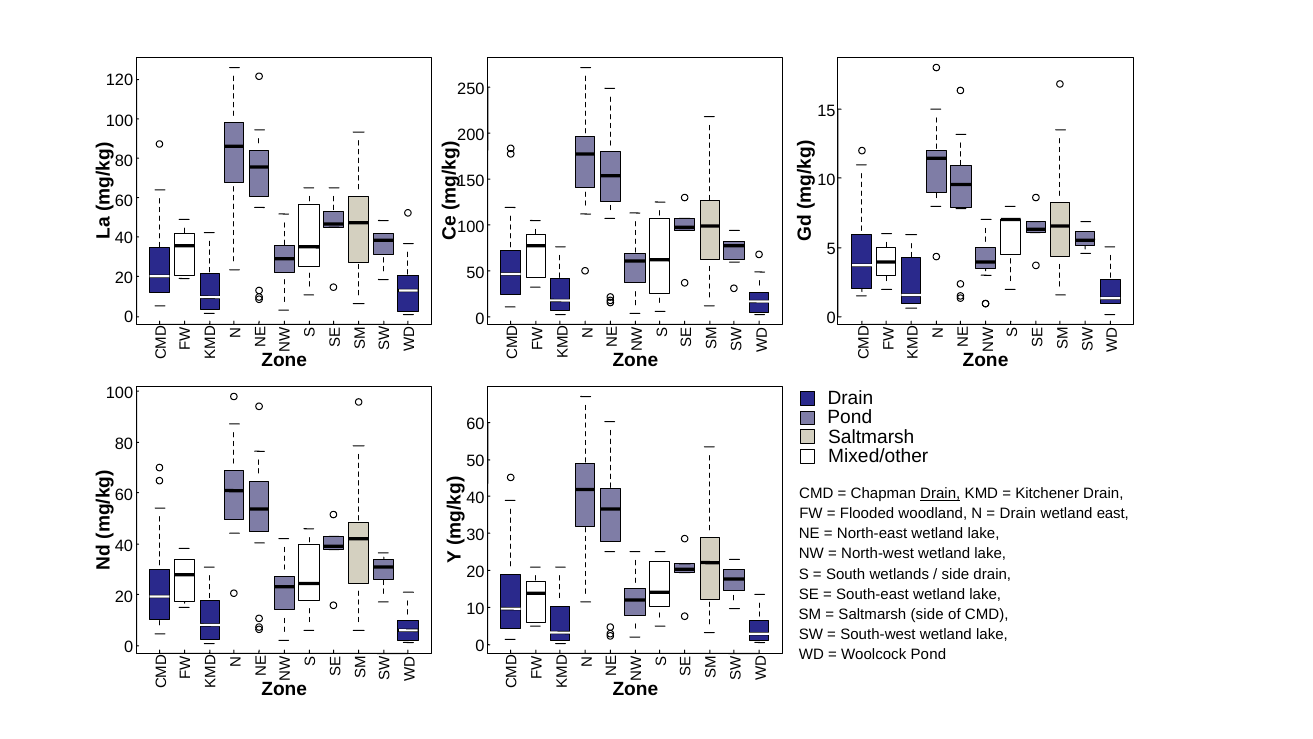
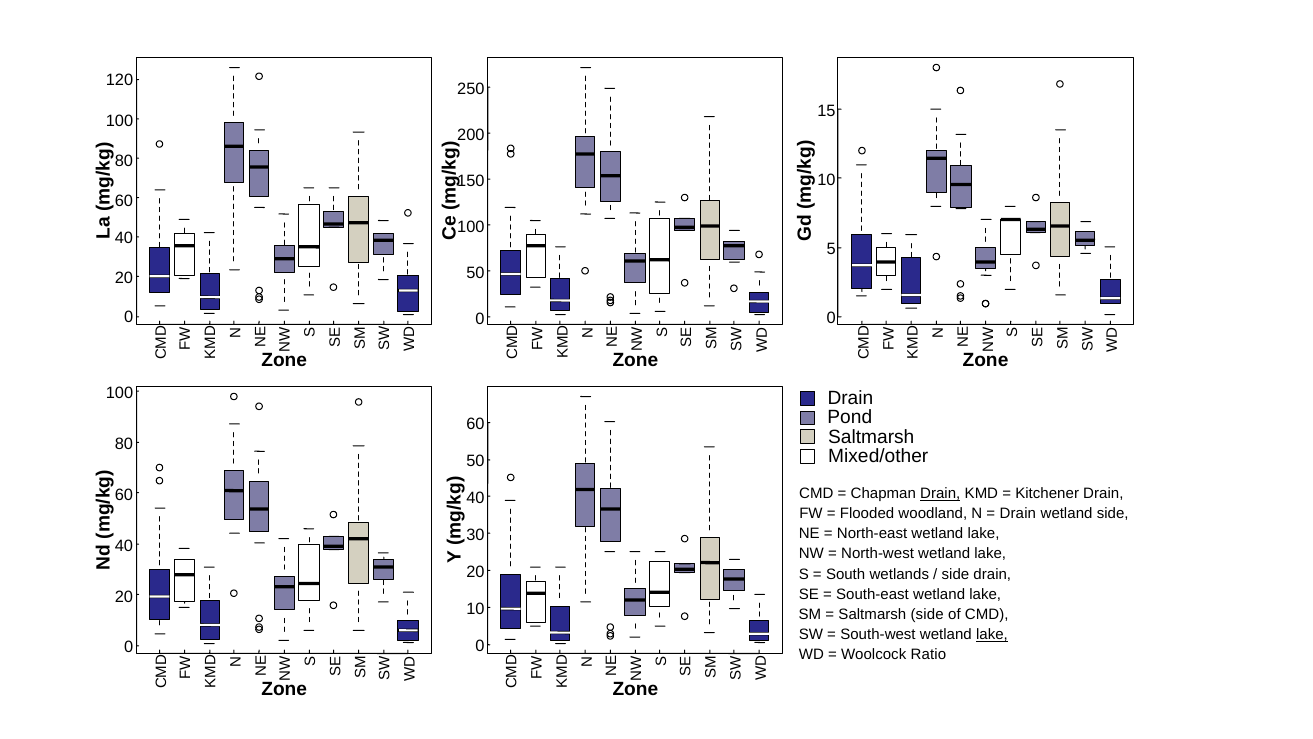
wetland east: east -> side
lake at (992, 634) underline: none -> present
Woolcock Pond: Pond -> Ratio
